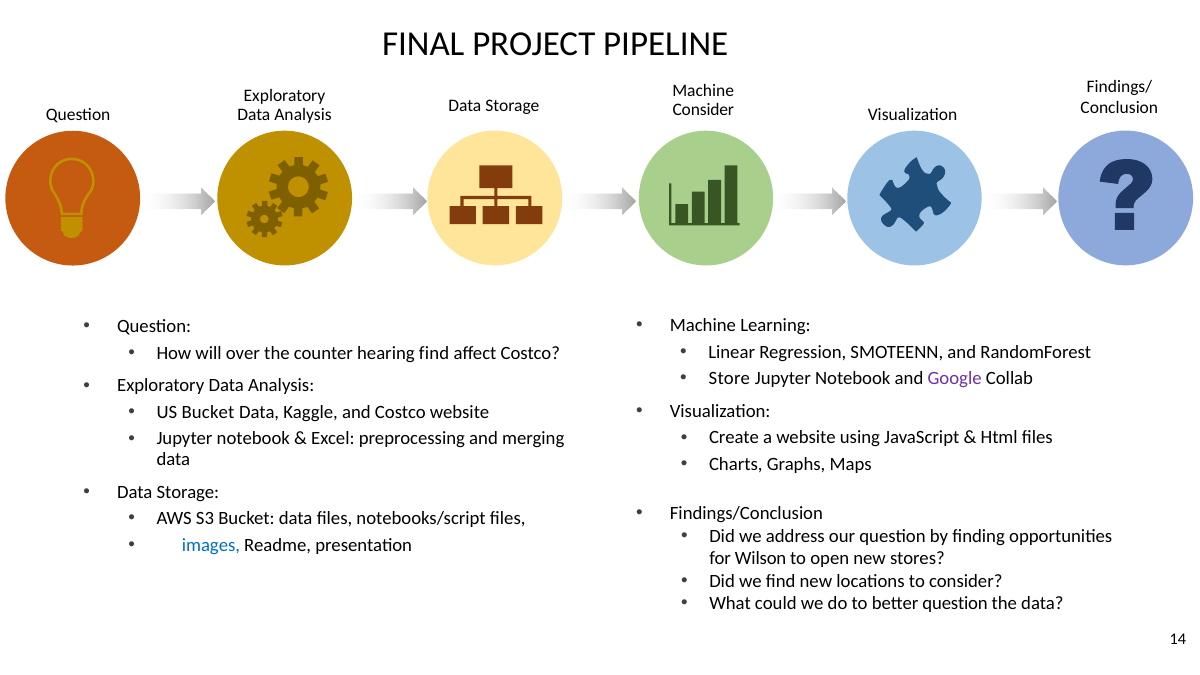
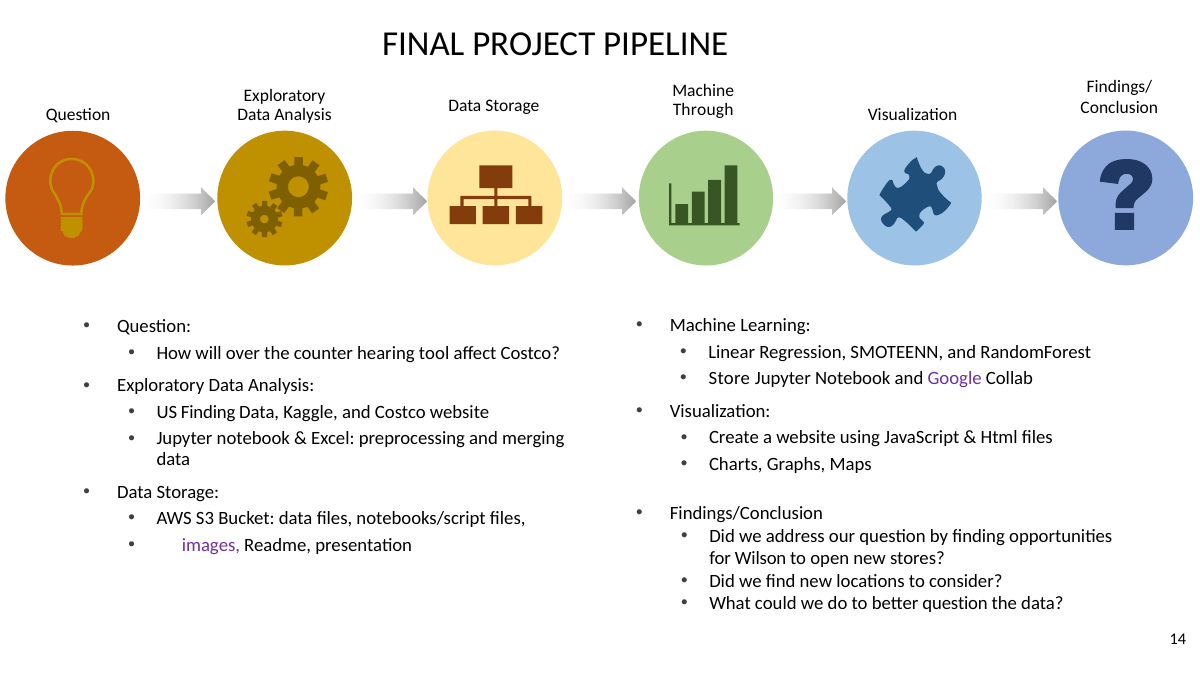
Consider at (703, 110): Consider -> Through
hearing find: find -> tool
US Bucket: Bucket -> Finding
images colour: blue -> purple
